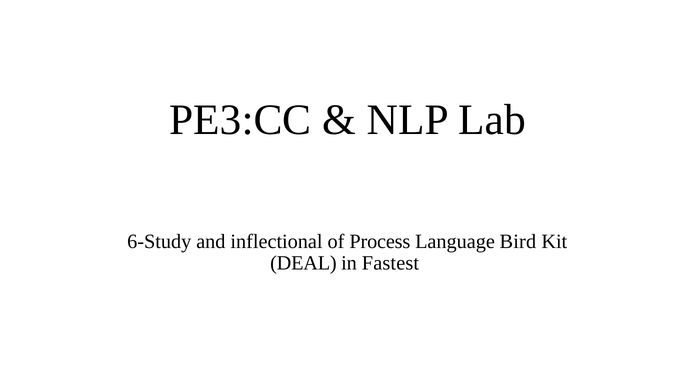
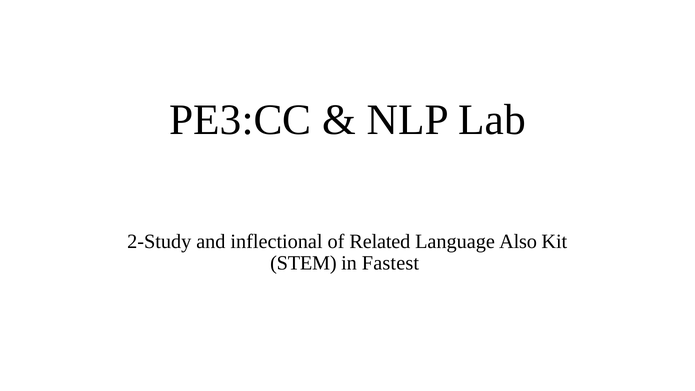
6-Study: 6-Study -> 2-Study
Process: Process -> Related
Bird: Bird -> Also
DEAL: DEAL -> STEM
